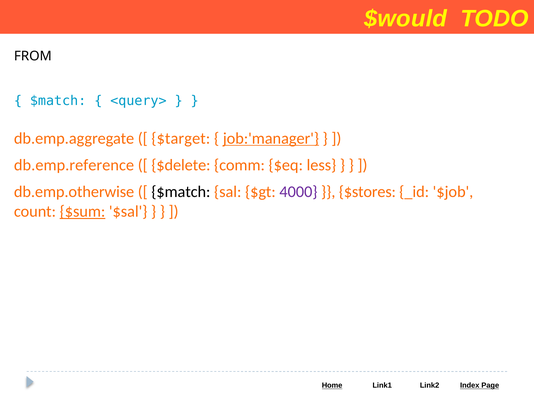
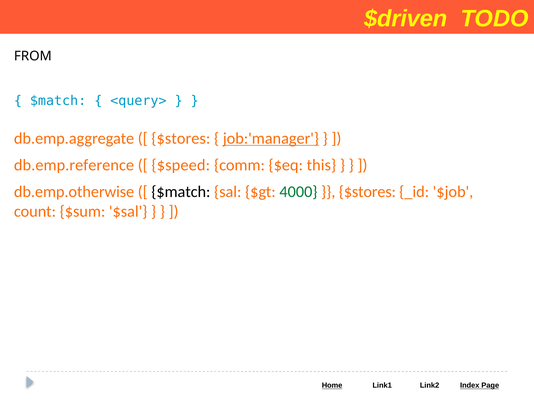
$would: $would -> $driven
$target at (181, 138): $target -> $stores
$delete: $delete -> $speed
less: less -> this
4000 colour: purple -> green
$sum underline: present -> none
